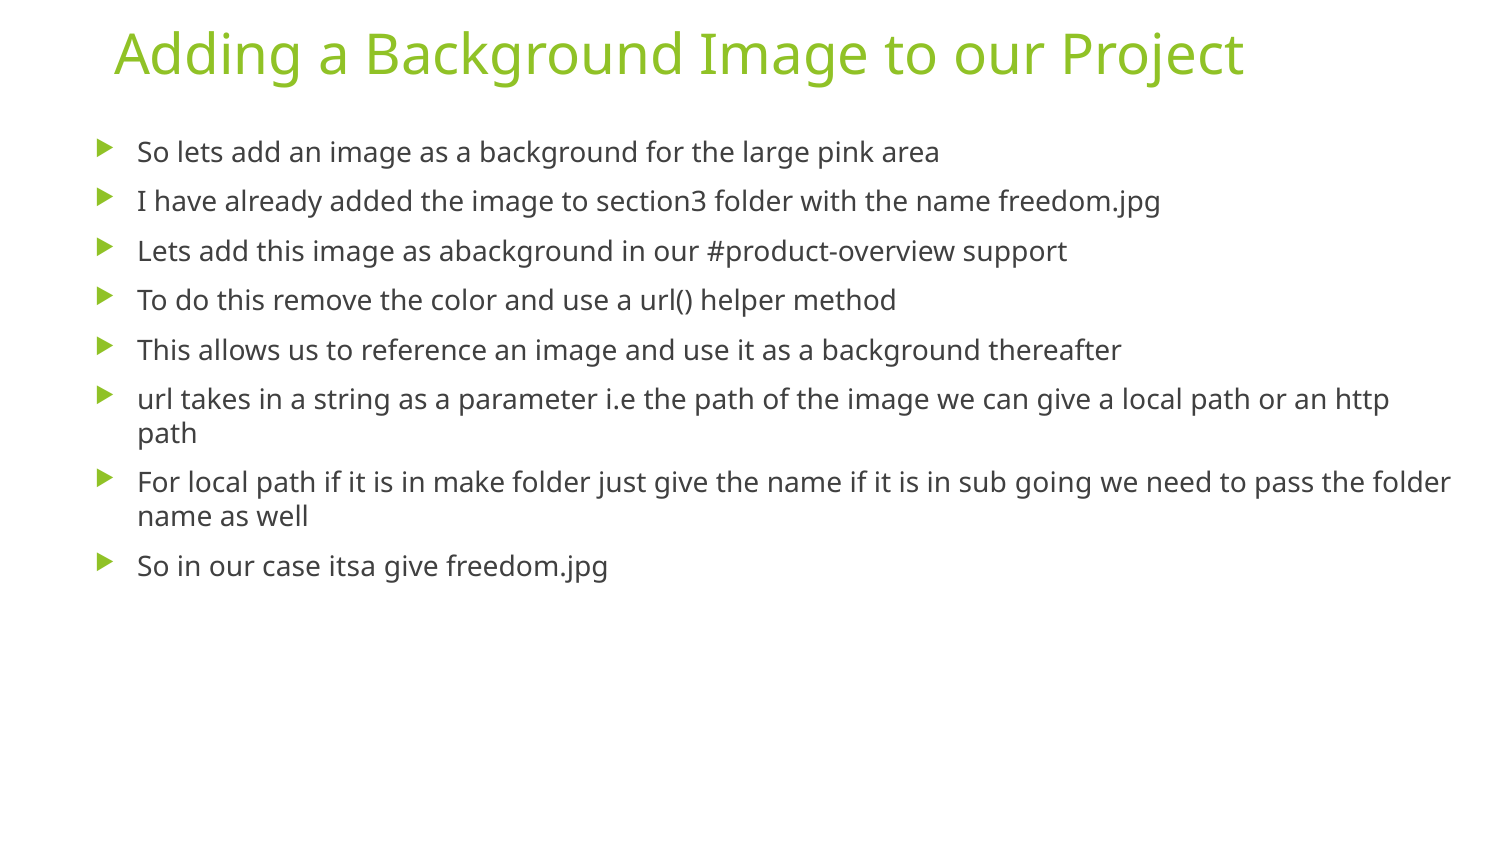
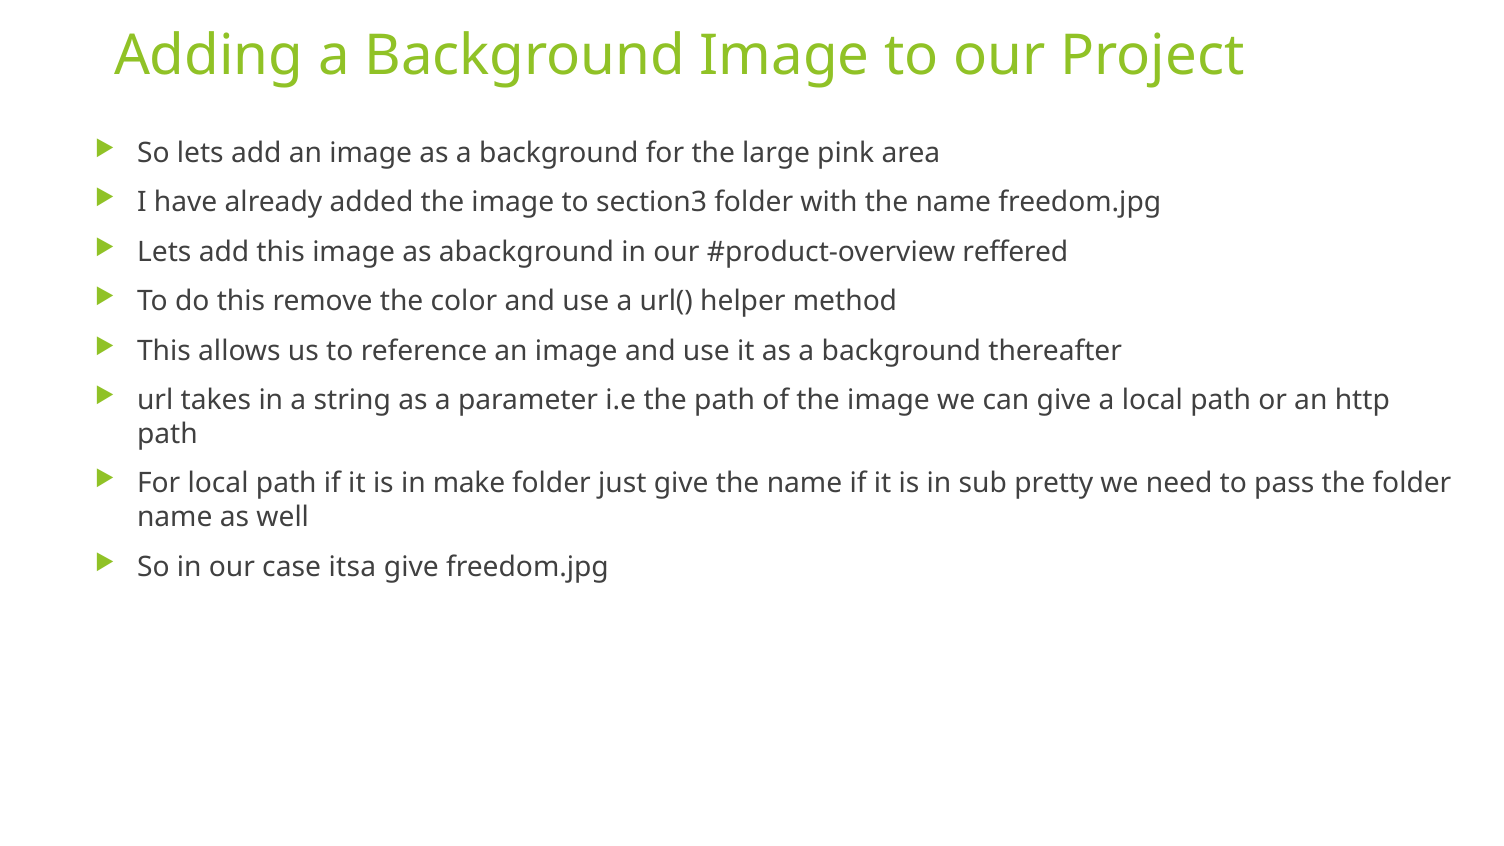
support: support -> reffered
going: going -> pretty
